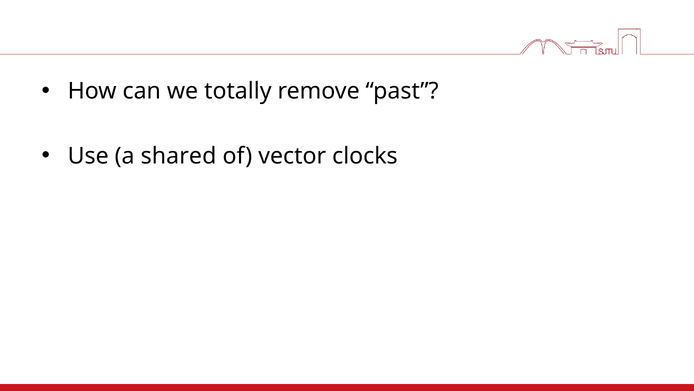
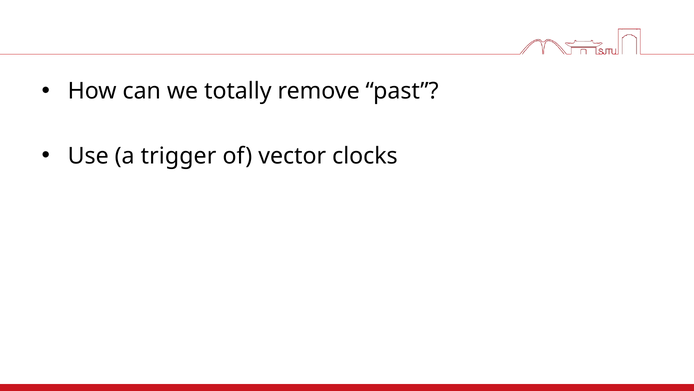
shared: shared -> trigger
